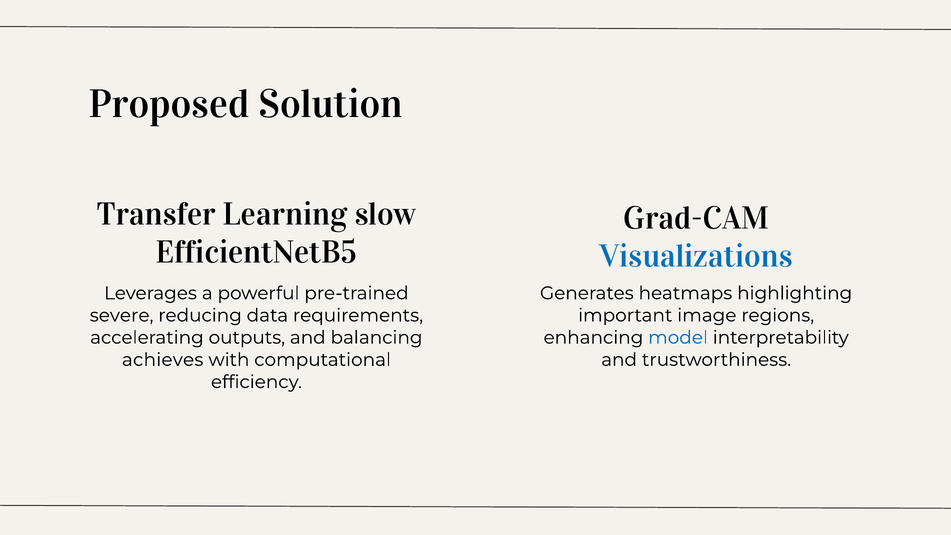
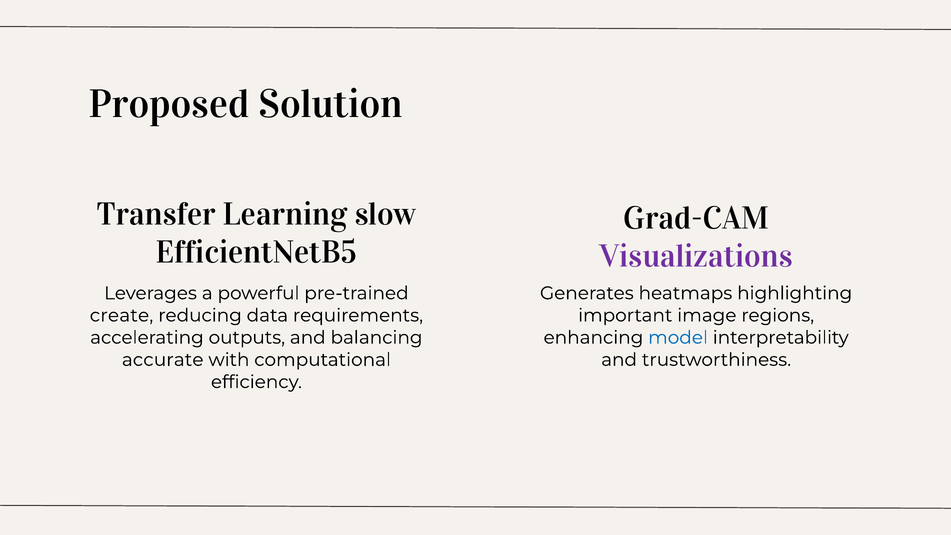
Visualizations colour: blue -> purple
severe: severe -> create
achieves: achieves -> accurate
